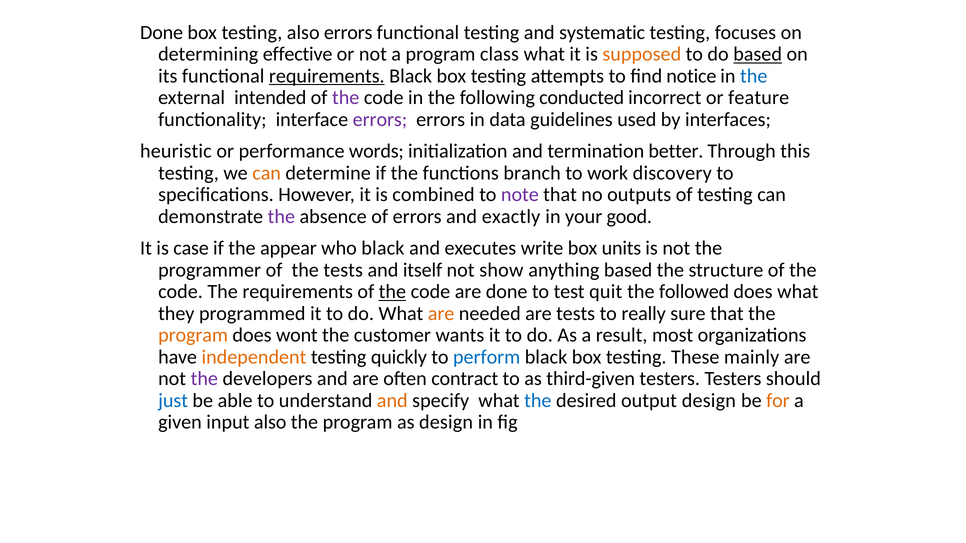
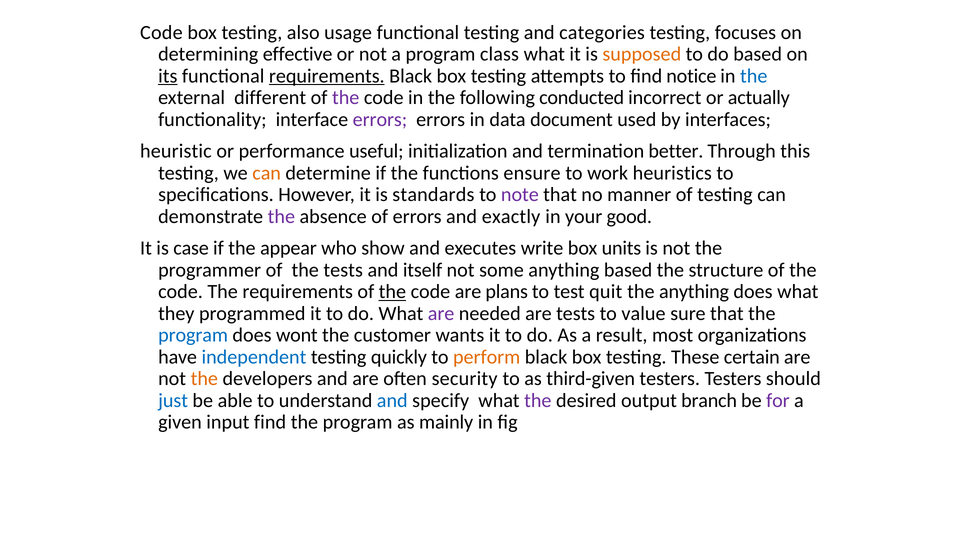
Done at (162, 33): Done -> Code
also errors: errors -> usage
systematic: systematic -> categories
based at (758, 54) underline: present -> none
its underline: none -> present
intended: intended -> different
feature: feature -> actually
guidelines: guidelines -> document
words: words -> useful
branch: branch -> ensure
discovery: discovery -> heuristics
combined: combined -> standards
outputs: outputs -> manner
who black: black -> show
show: show -> some
are done: done -> plans
the followed: followed -> anything
are at (441, 314) colour: orange -> purple
really: really -> value
program at (193, 336) colour: orange -> blue
independent colour: orange -> blue
perform colour: blue -> orange
mainly: mainly -> certain
the at (204, 379) colour: purple -> orange
contract: contract -> security
and at (392, 401) colour: orange -> blue
the at (538, 401) colour: blue -> purple
output design: design -> branch
for colour: orange -> purple
input also: also -> find
as design: design -> mainly
